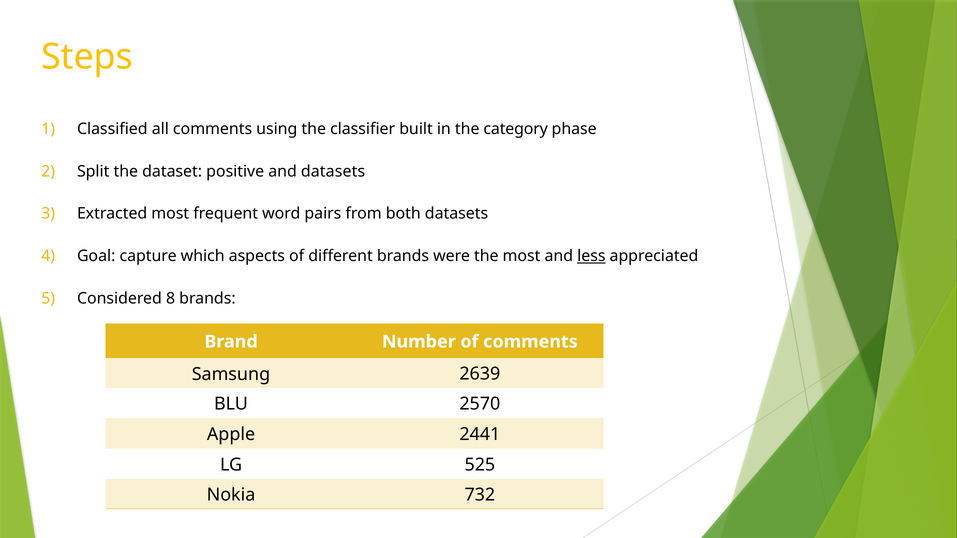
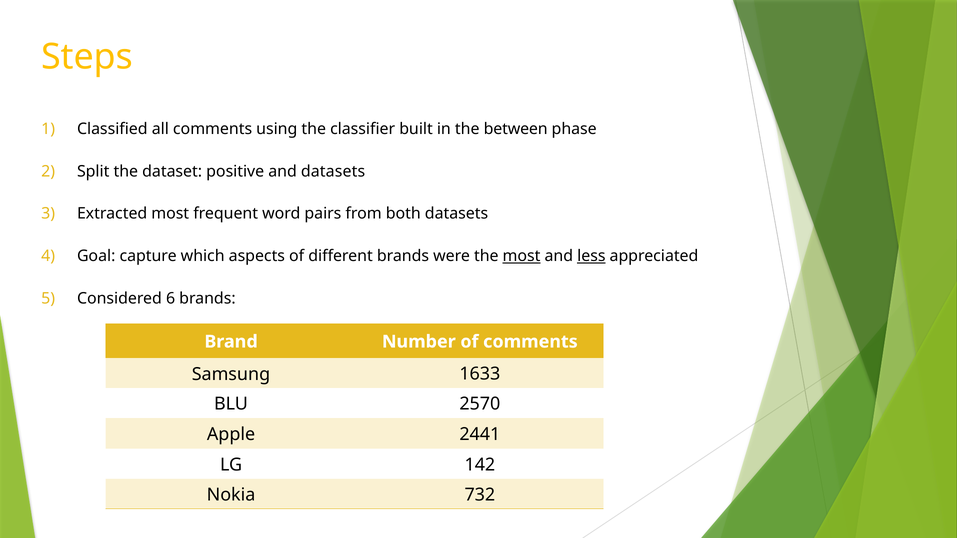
category: category -> between
most at (522, 256) underline: none -> present
8: 8 -> 6
2639: 2639 -> 1633
525: 525 -> 142
